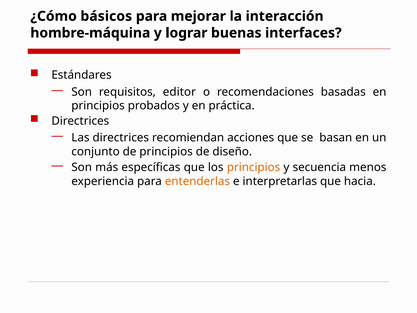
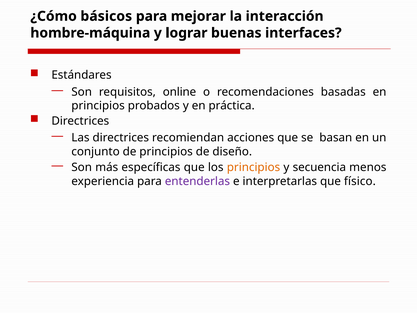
editor: editor -> online
entenderlas colour: orange -> purple
hacia: hacia -> físico
